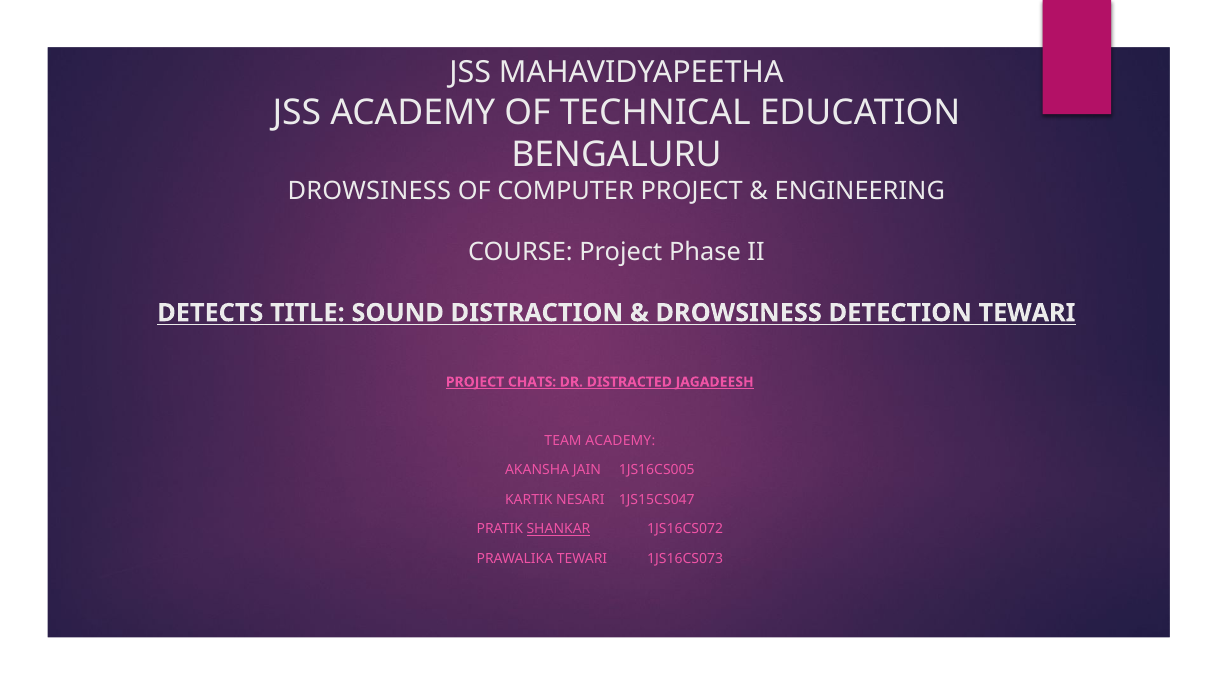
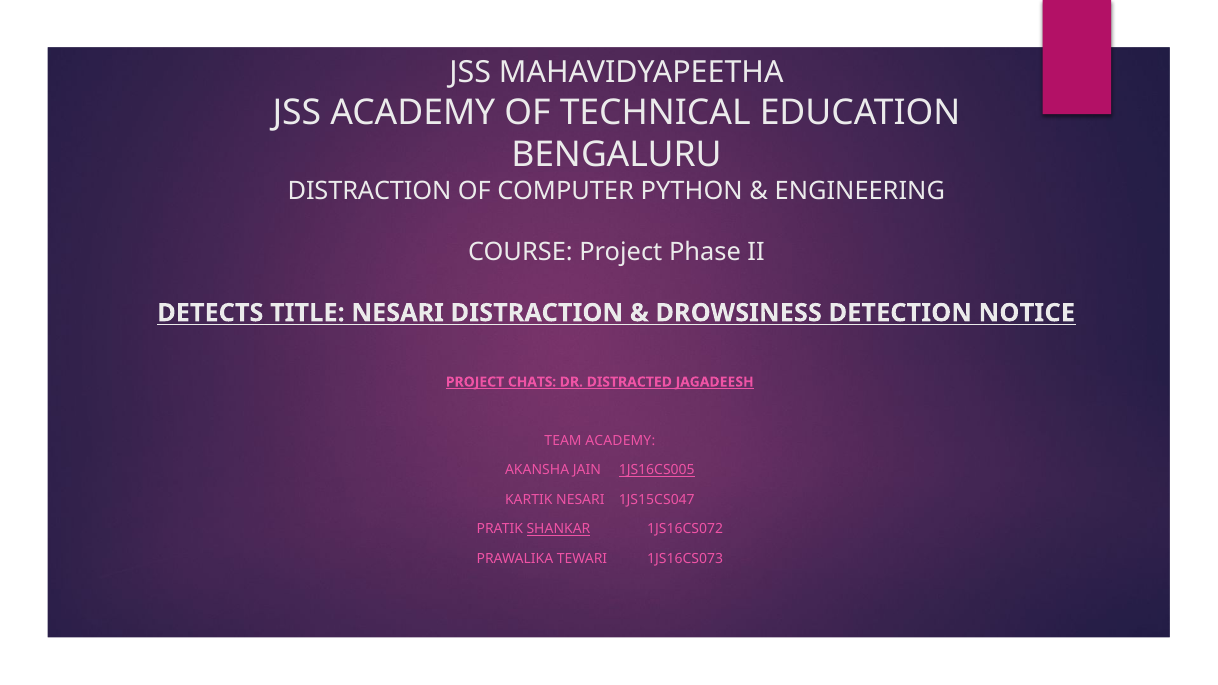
DROWSINESS at (369, 191): DROWSINESS -> DISTRACTION
COMPUTER PROJECT: PROJECT -> PYTHON
TITLE SOUND: SOUND -> NESARI
DETECTION TEWARI: TEWARI -> NOTICE
1JS16CS005 underline: none -> present
